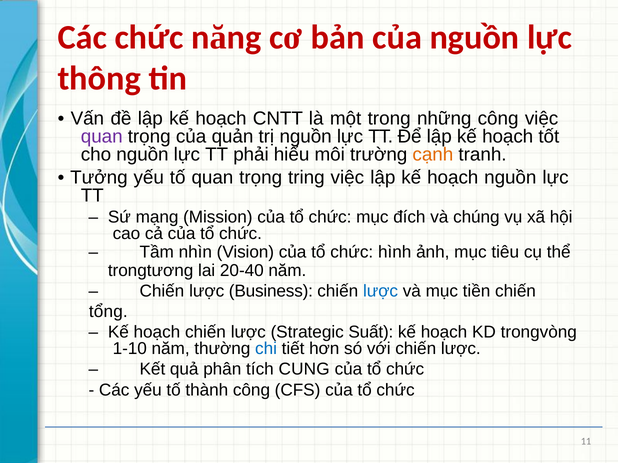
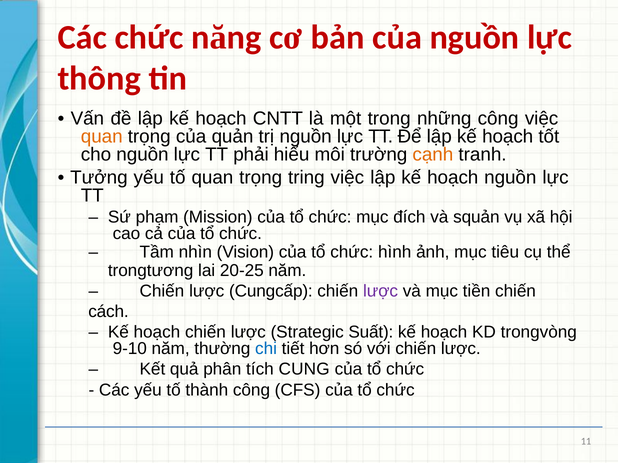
quan at (102, 137) colour: purple -> orange
mạng: mạng -> phạm
chúng: chúng -> squản
20-40: 20-40 -> 20-25
Business: Business -> Cungcấp
lược at (381, 291) colour: blue -> purple
tổng: tổng -> cách
1-10: 1-10 -> 9-10
